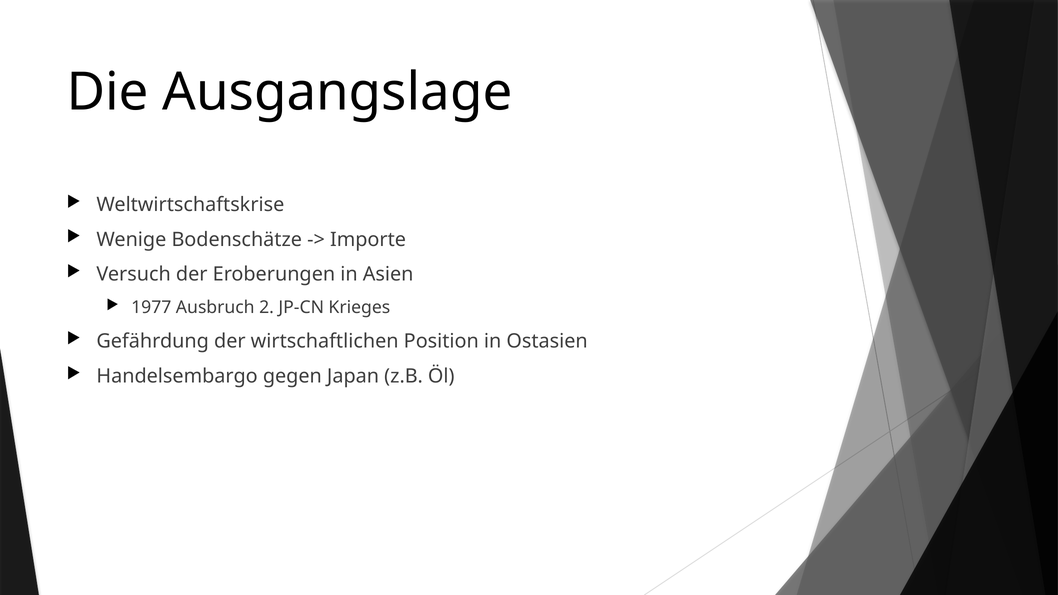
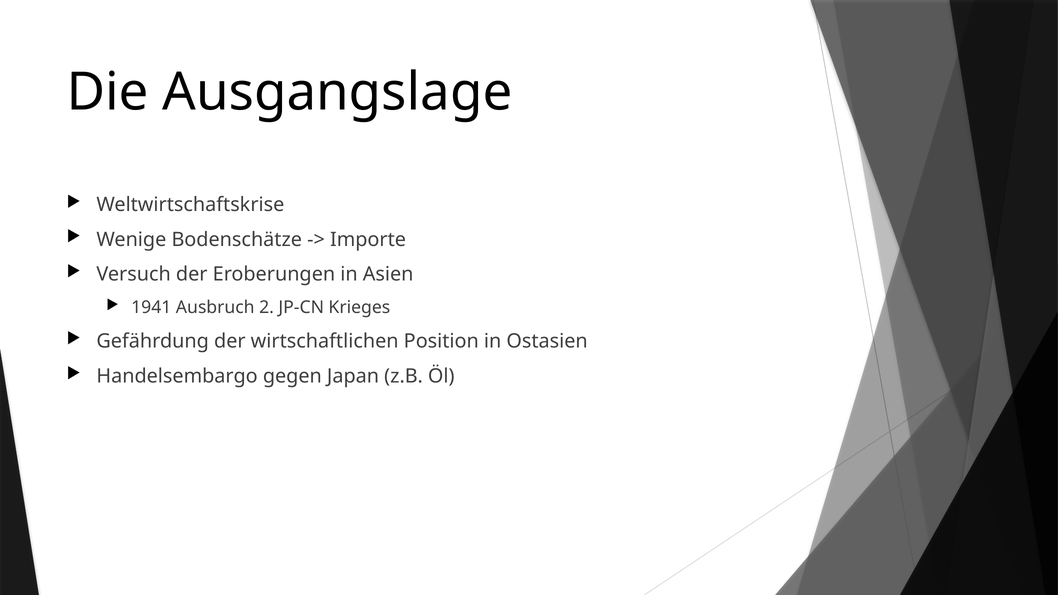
1977: 1977 -> 1941
